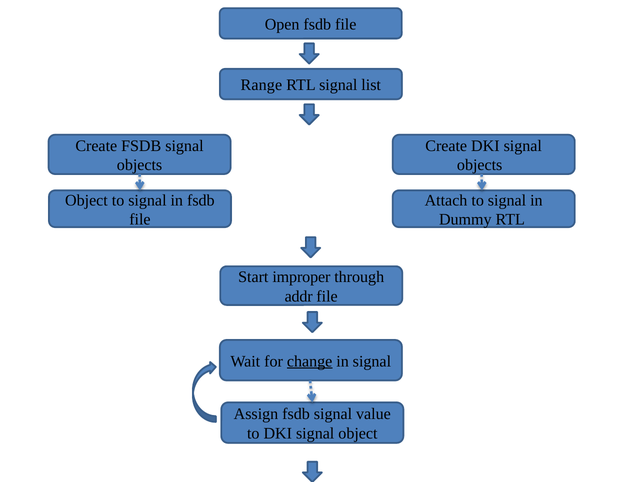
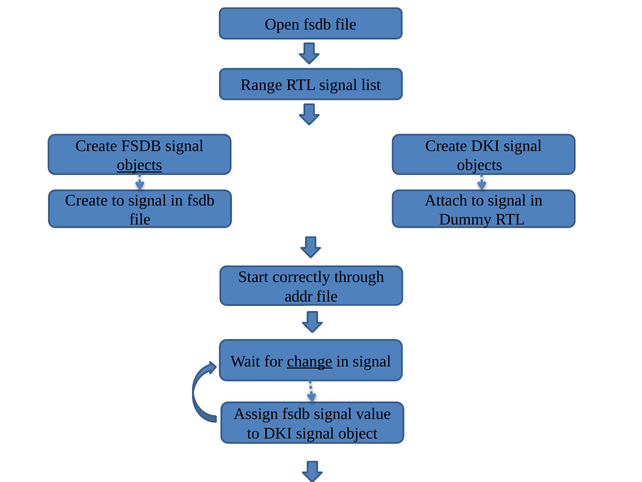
objects at (140, 165) underline: none -> present
Object at (86, 200): Object -> Create
improper: improper -> correctly
